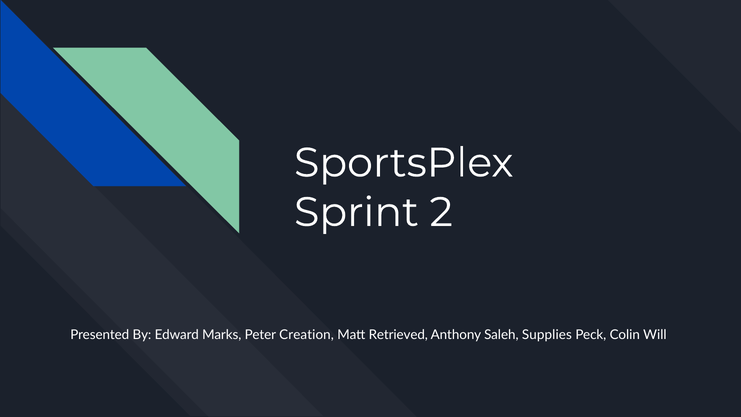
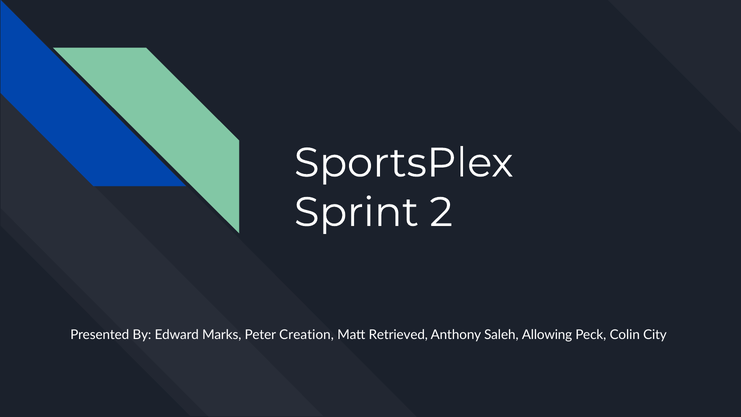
Supplies: Supplies -> Allowing
Will: Will -> City
